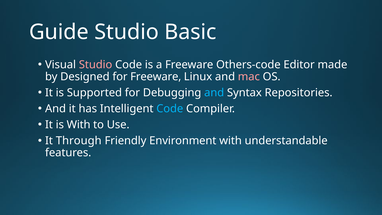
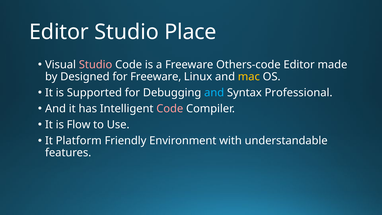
Guide at (59, 32): Guide -> Editor
Basic: Basic -> Place
mac colour: pink -> yellow
Repositories: Repositories -> Professional
Code at (170, 109) colour: light blue -> pink
is With: With -> Flow
Through: Through -> Platform
